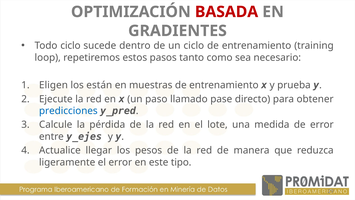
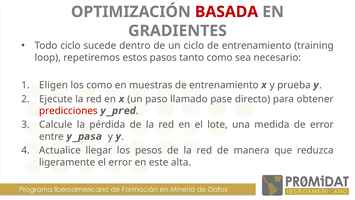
los están: están -> como
predicciones colour: blue -> red
y_ejes: y_ejes -> y_pasa
tipo: tipo -> alta
